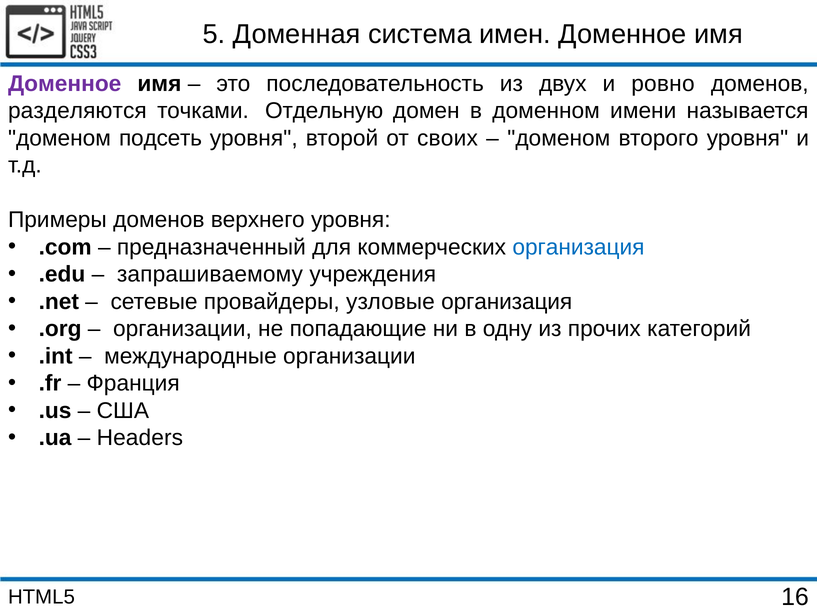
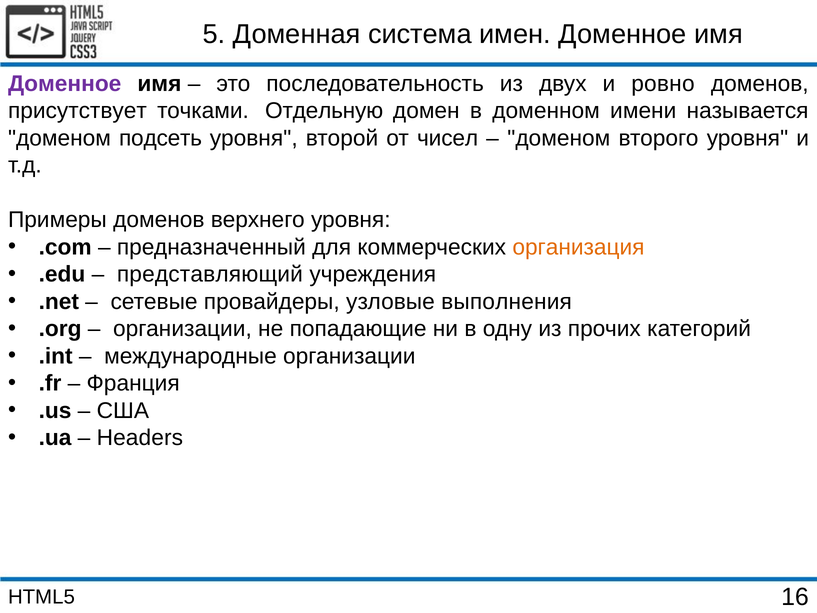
разделяются: разделяются -> присутствует
своих: своих -> чисел
организация at (578, 247) colour: blue -> orange
запрашиваемому: запрашиваемому -> представляющий
узловые организация: организация -> выполнения
